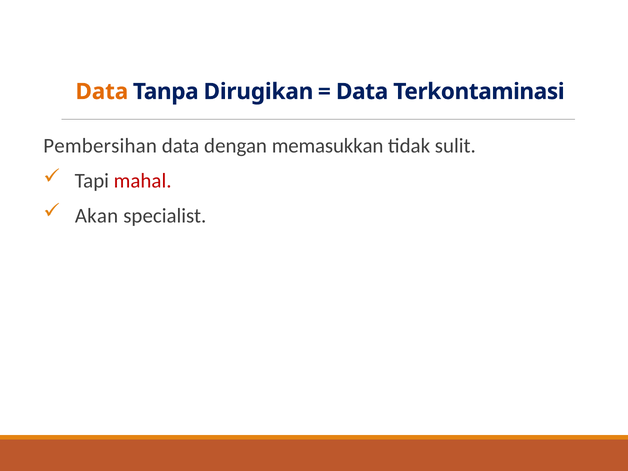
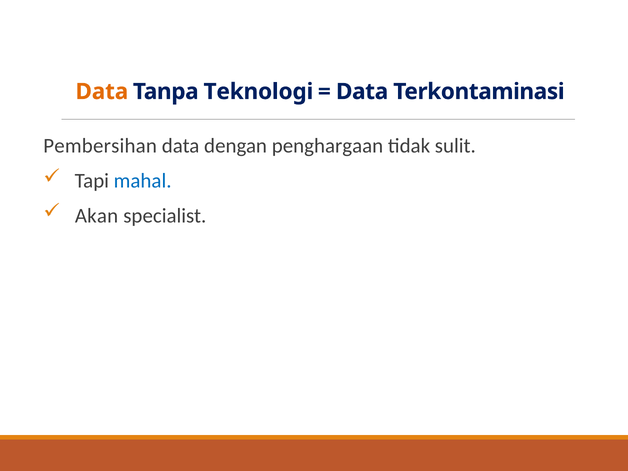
Dirugikan: Dirugikan -> Teknologi
memasukkan: memasukkan -> penghargaan
mahal colour: red -> blue
